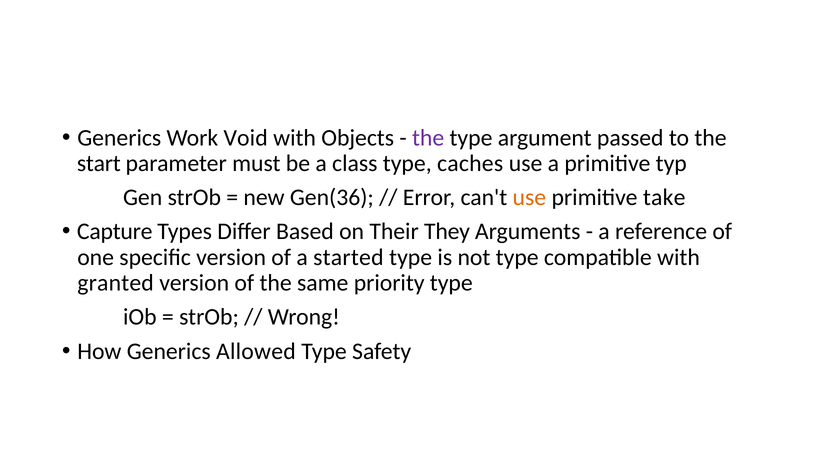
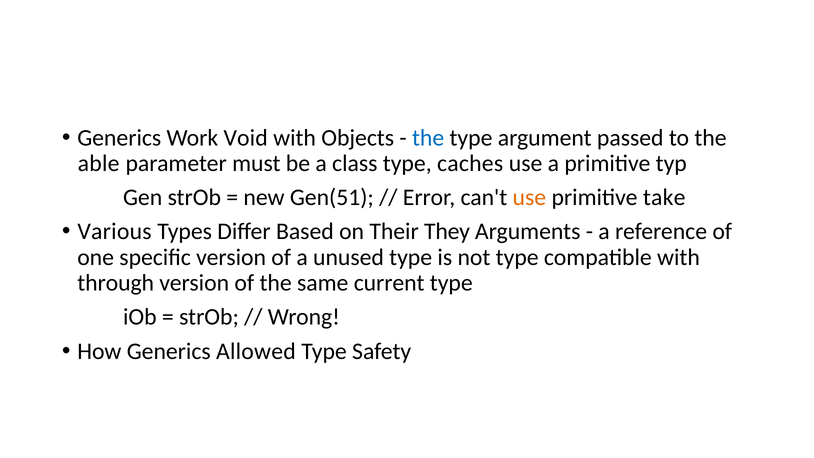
the at (428, 138) colour: purple -> blue
start: start -> able
Gen(36: Gen(36 -> Gen(51
Capture: Capture -> Various
started: started -> unused
granted: granted -> through
priority: priority -> current
